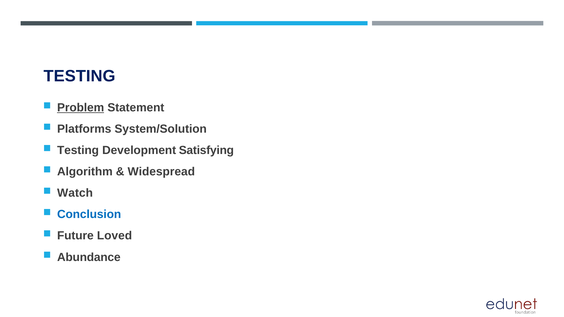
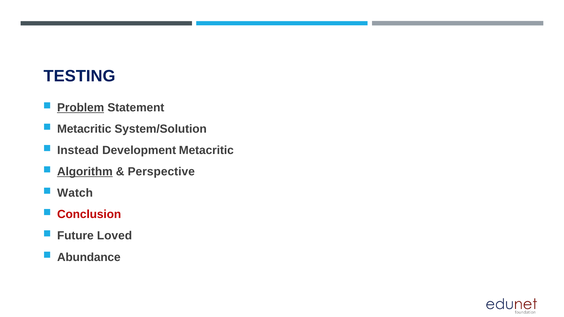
Platforms at (84, 129): Platforms -> Metacritic
Testing at (78, 150): Testing -> Instead
Development Satisfying: Satisfying -> Metacritic
Algorithm underline: none -> present
Widespread: Widespread -> Perspective
Conclusion colour: blue -> red
